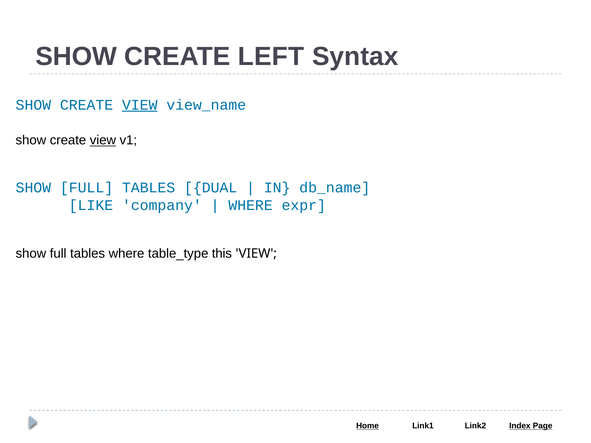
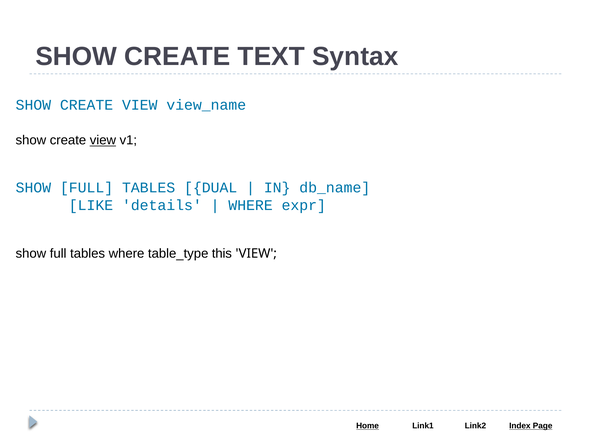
LEFT: LEFT -> TEXT
VIEW at (140, 105) underline: present -> none
company: company -> details
